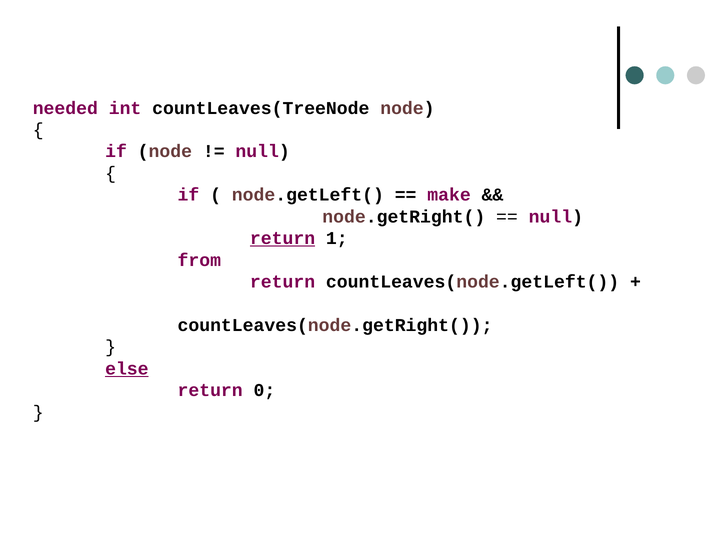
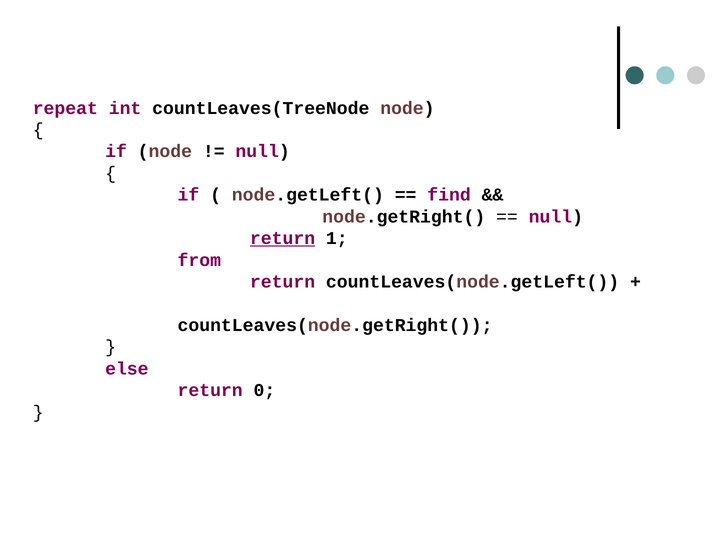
needed: needed -> repeat
make: make -> find
else underline: present -> none
